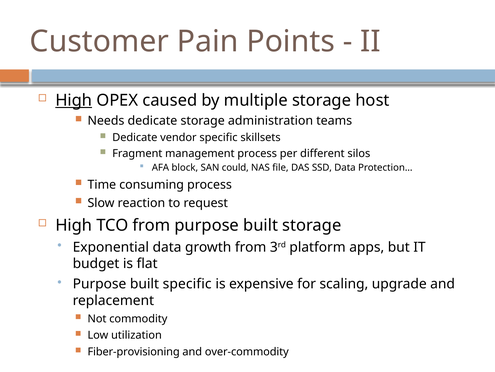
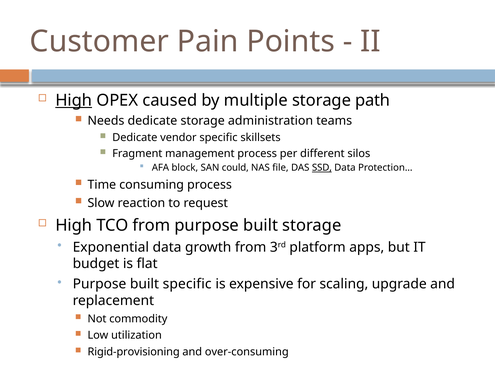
host: host -> path
SSD underline: none -> present
Fiber-provisioning: Fiber-provisioning -> Rigid-provisioning
over-commodity: over-commodity -> over-consuming
